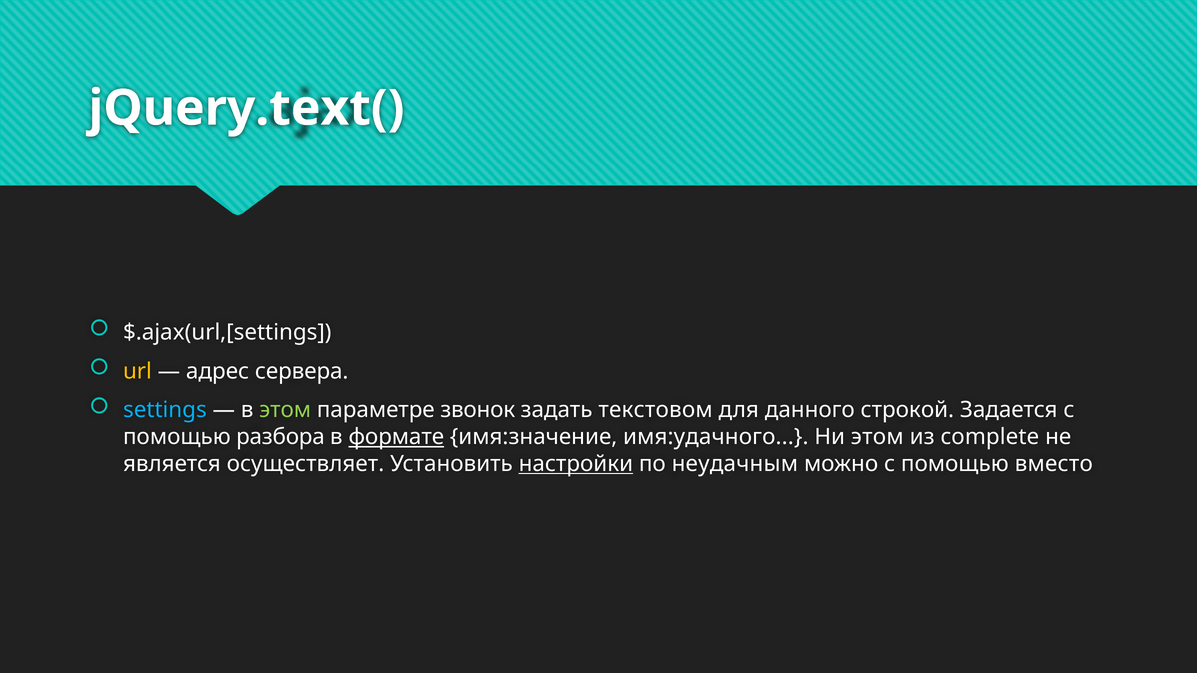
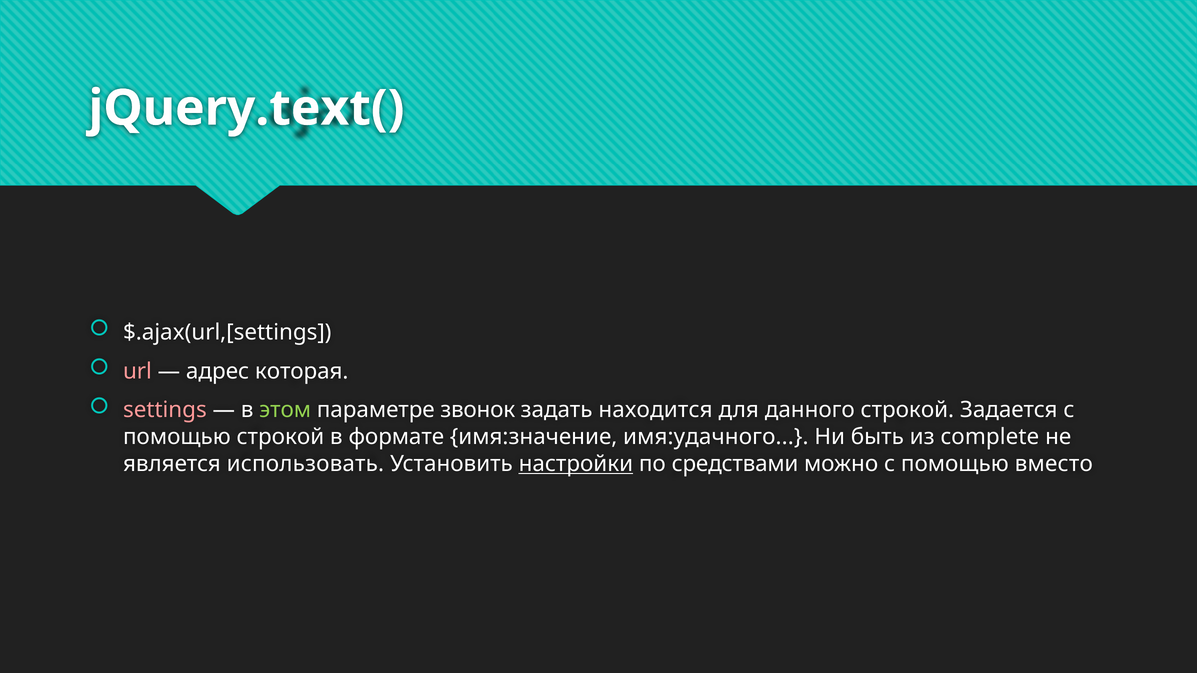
url colour: yellow -> pink
сервера: сервера -> которая
settings colour: light blue -> pink
текстовом: текстовом -> находится
помощью разбора: разбора -> строкой
формате underline: present -> none
Ни этом: этом -> быть
осуществляет: осуществляет -> использовать
неудачным: неудачным -> средствами
